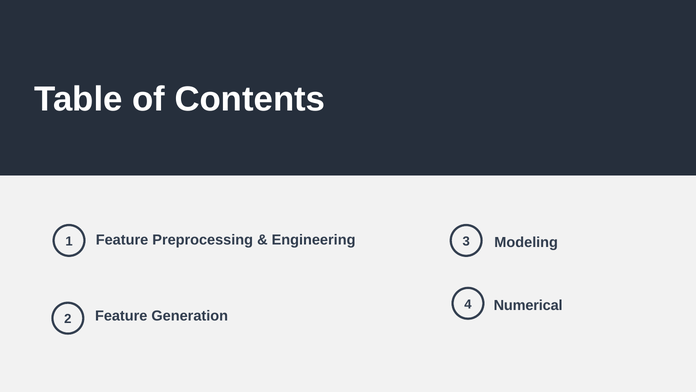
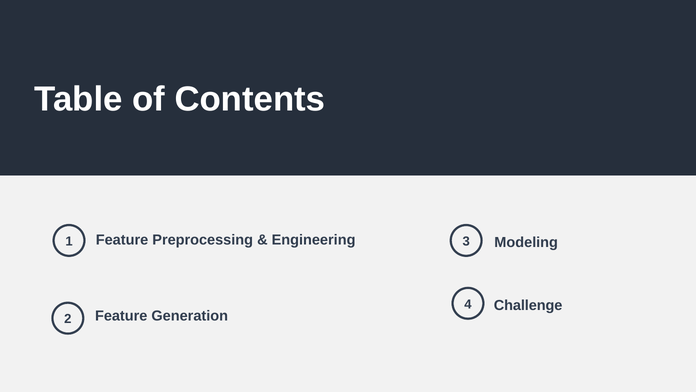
Numerical: Numerical -> Challenge
